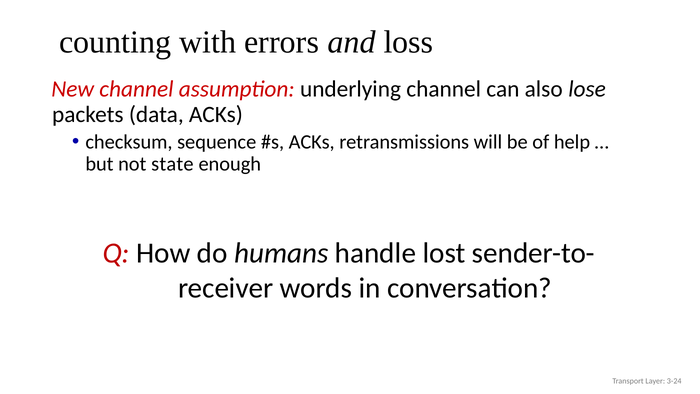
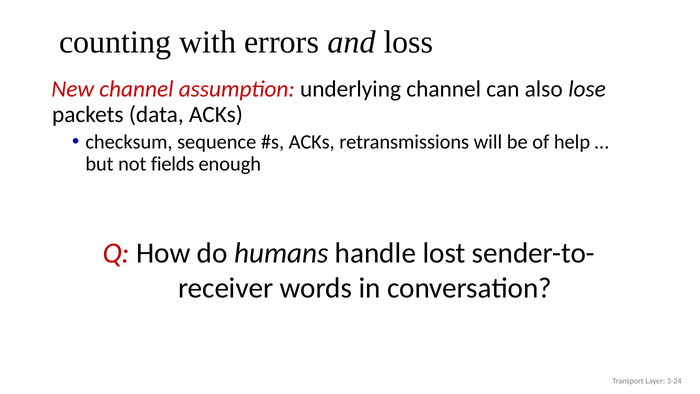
state: state -> fields
